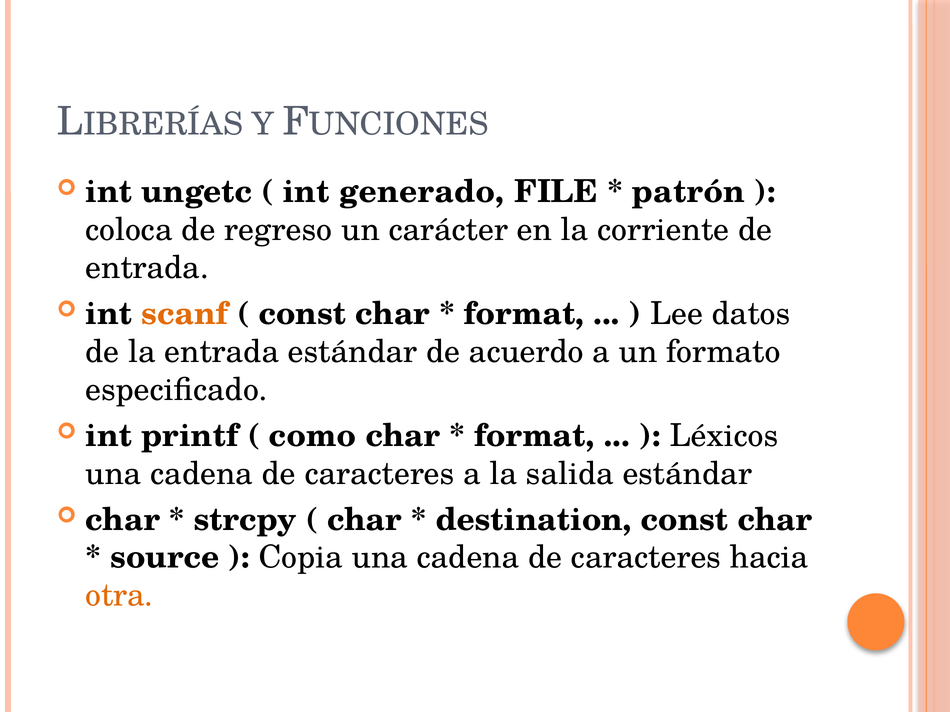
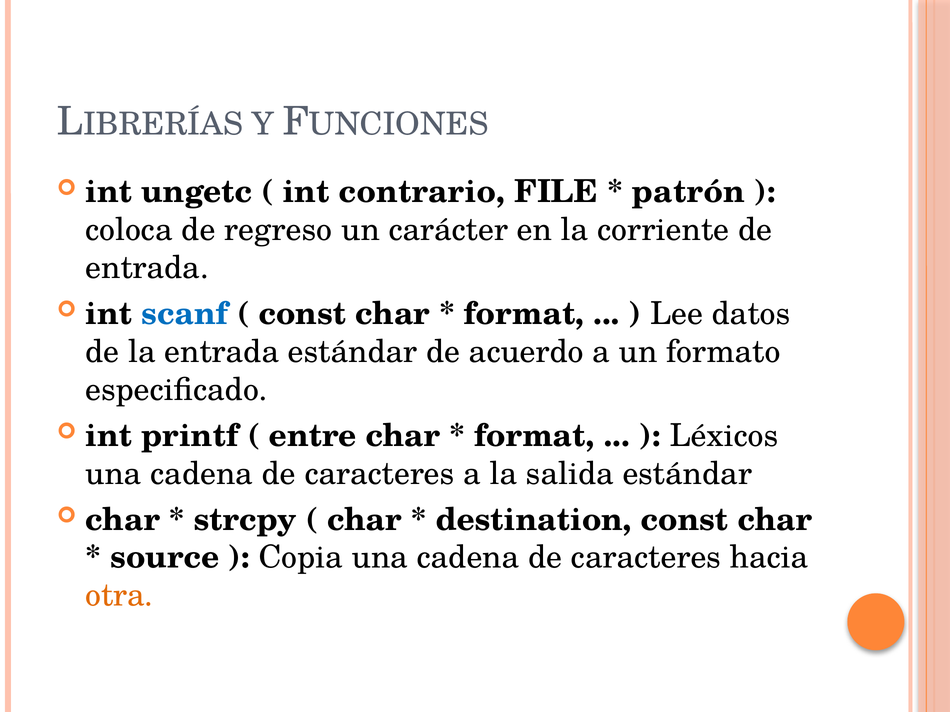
generado: generado -> contrario
scanf colour: orange -> blue
como: como -> entre
